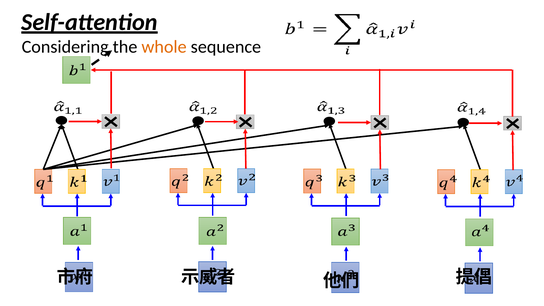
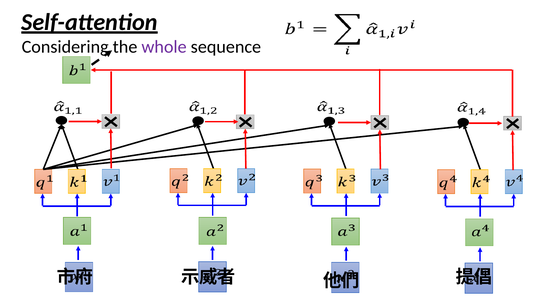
whole colour: orange -> purple
